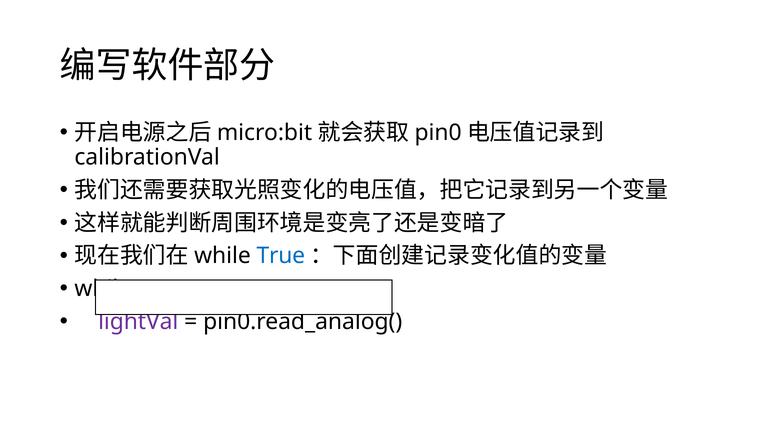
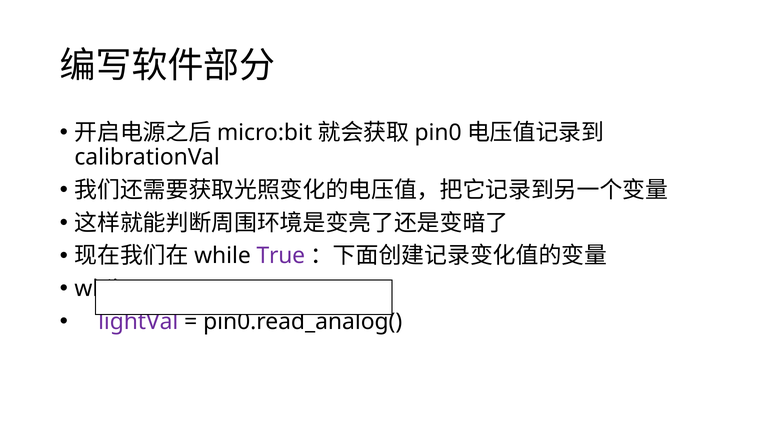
True at (281, 256) colour: blue -> purple
